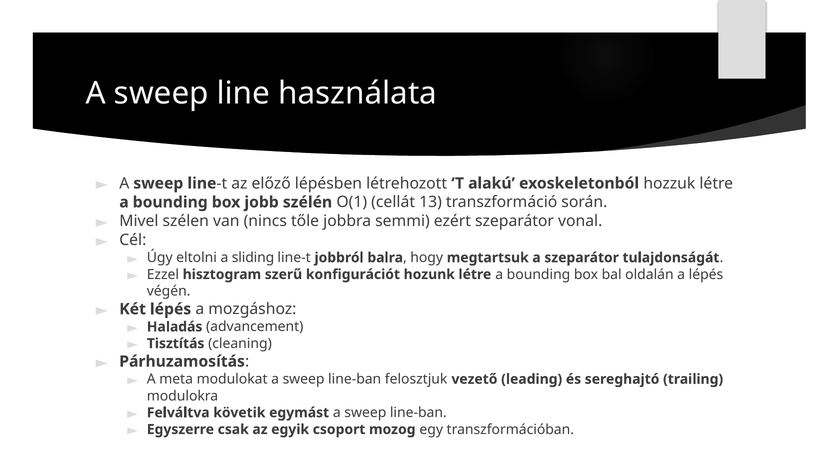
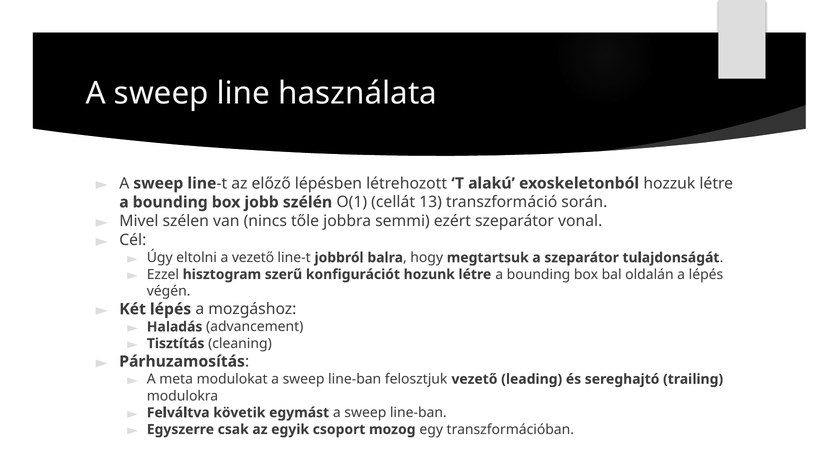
a sliding: sliding -> vezető
